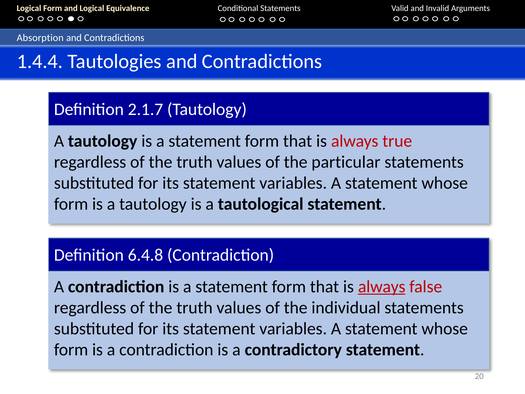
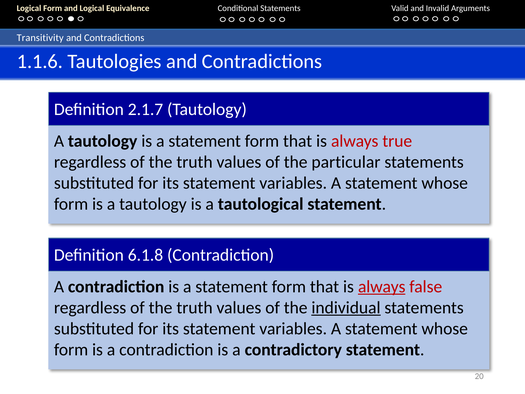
Absorption: Absorption -> Transitivity
1.4.4: 1.4.4 -> 1.1.6
6.4.8: 6.4.8 -> 6.1.8
individual underline: none -> present
